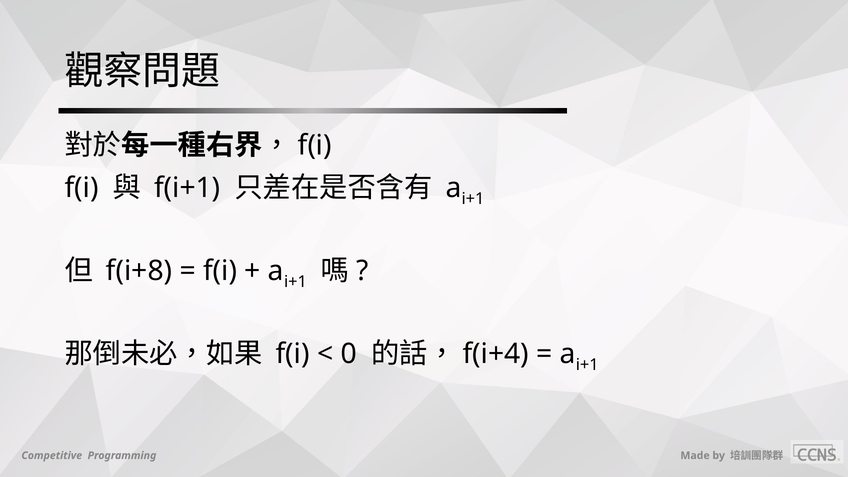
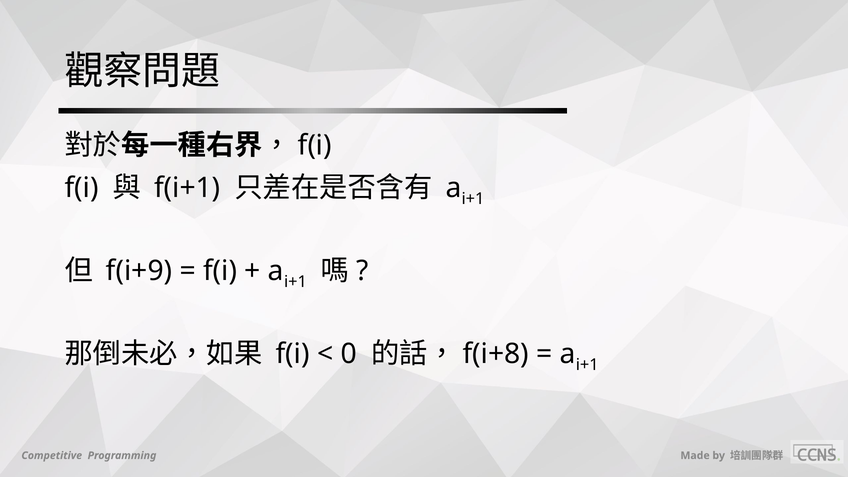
f(i+8: f(i+8 -> f(i+9
f(i+4: f(i+4 -> f(i+8
